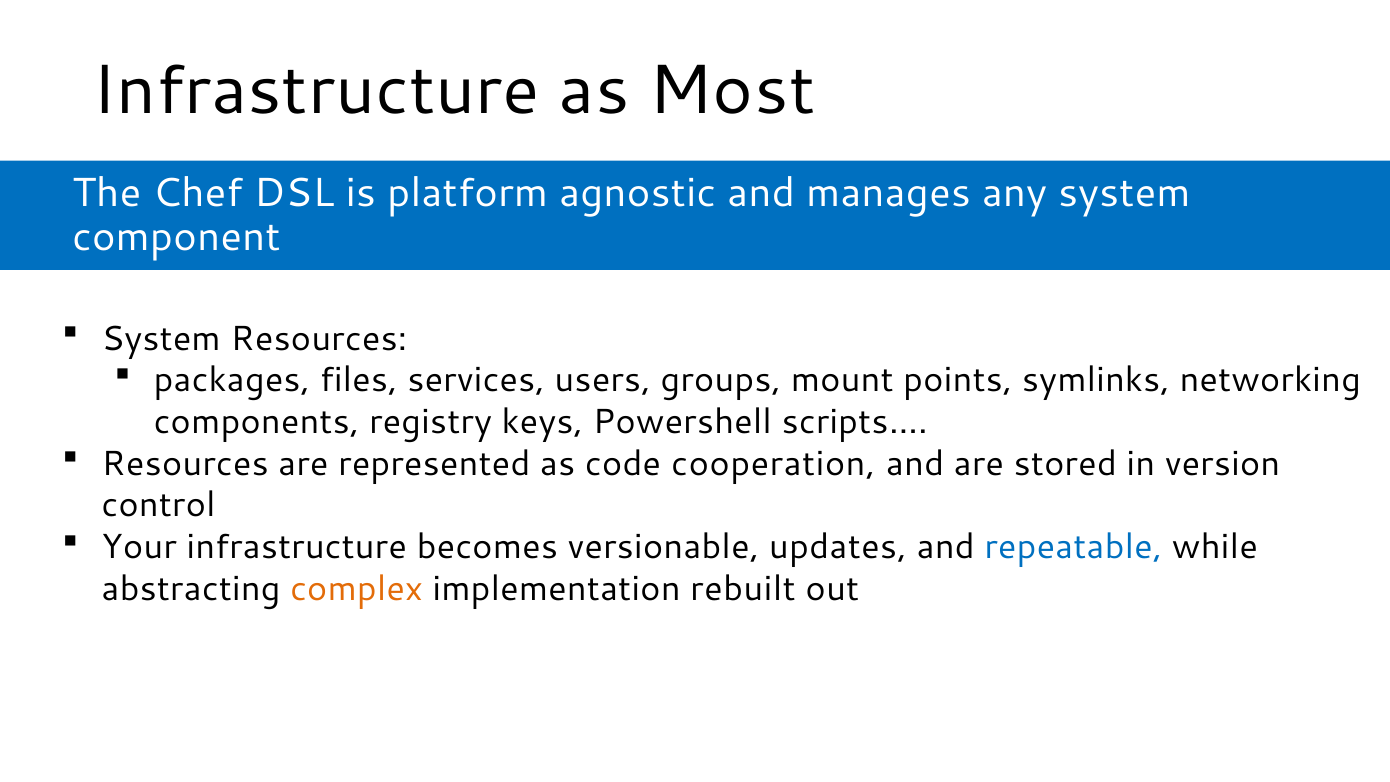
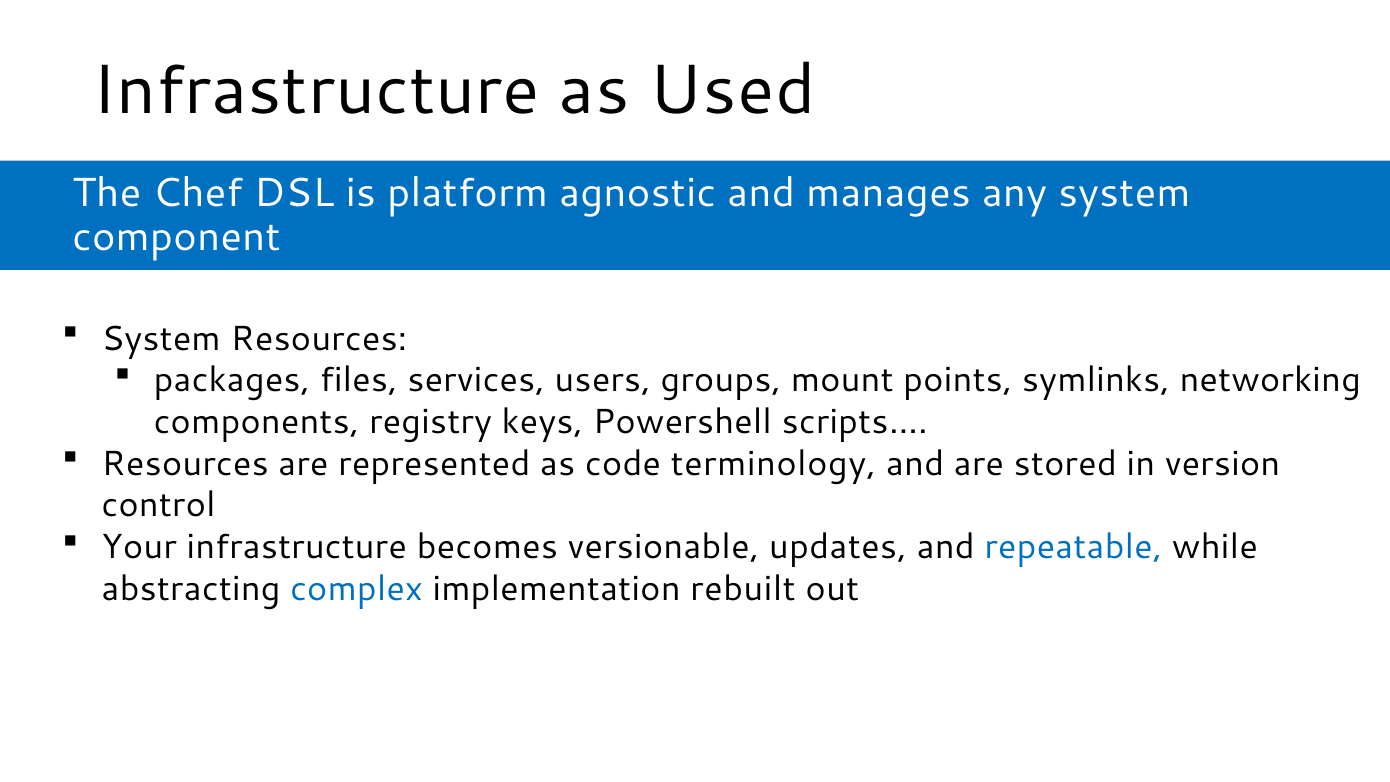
Most: Most -> Used
cooperation: cooperation -> terminology
complex colour: orange -> blue
